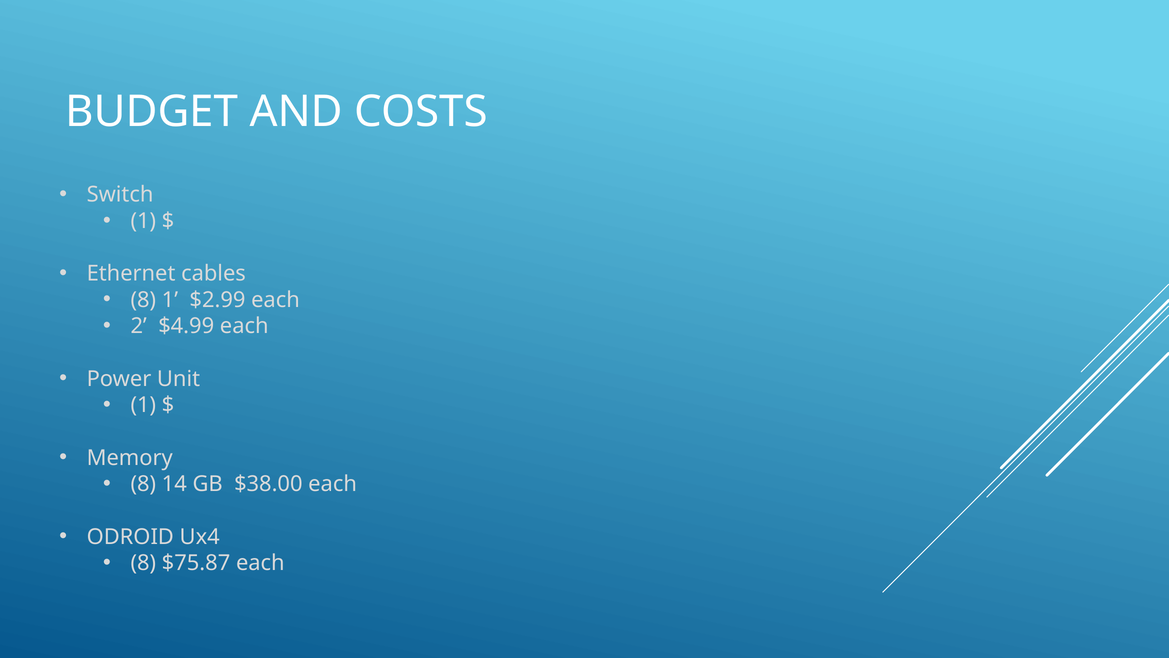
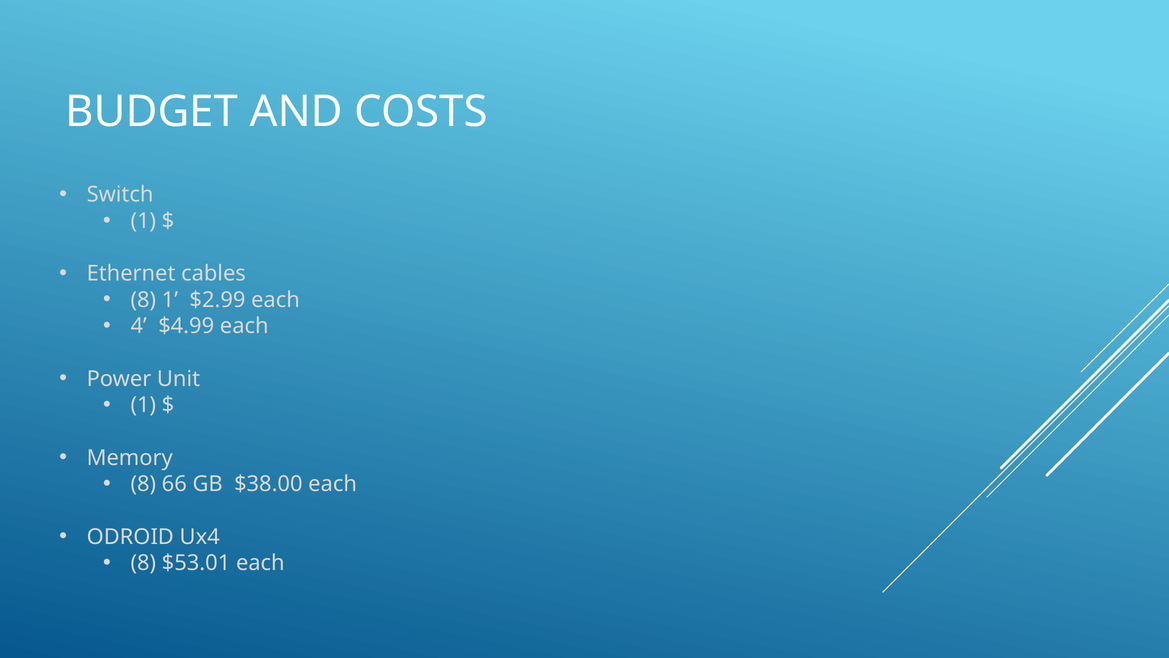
2: 2 -> 4
14: 14 -> 66
$75.87: $75.87 -> $53.01
